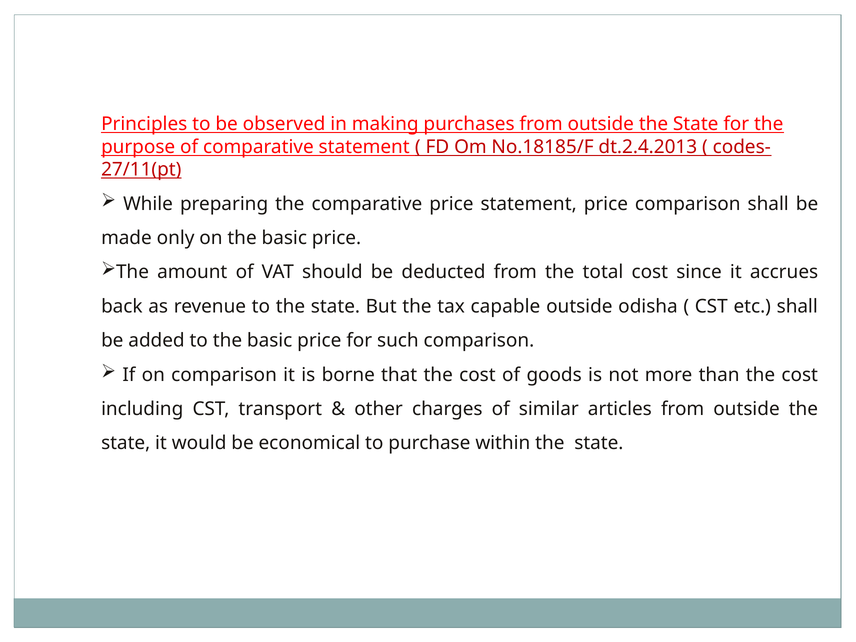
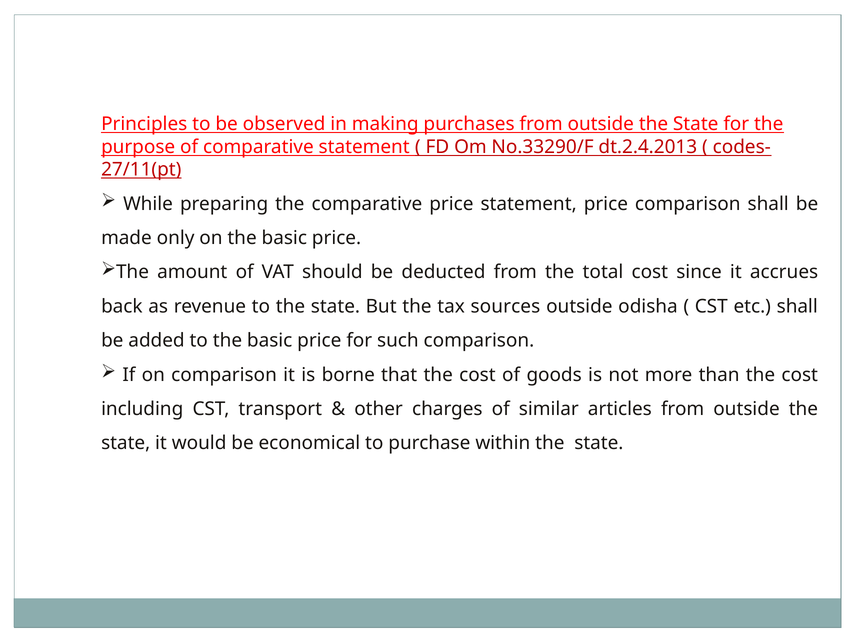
No.18185/F: No.18185/F -> No.33290/F
capable: capable -> sources
